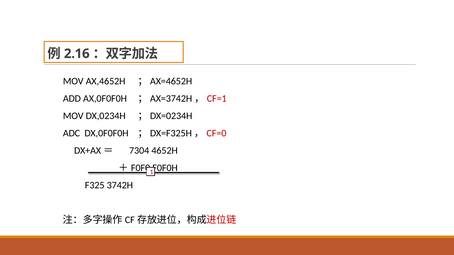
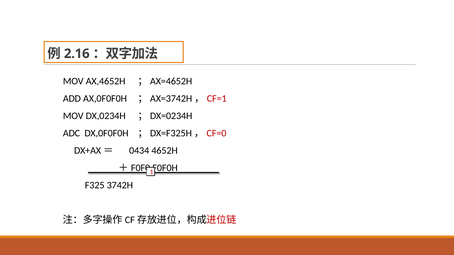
7304: 7304 -> 0434
